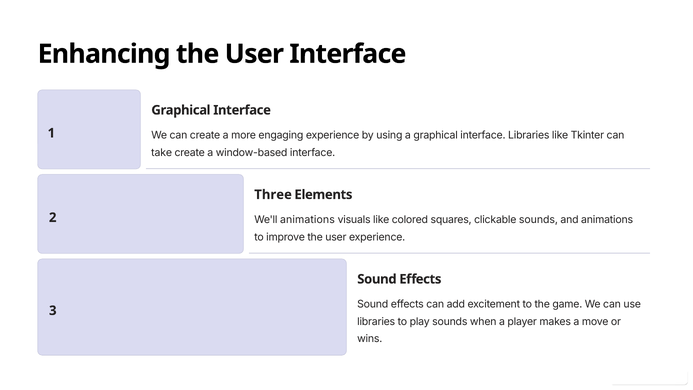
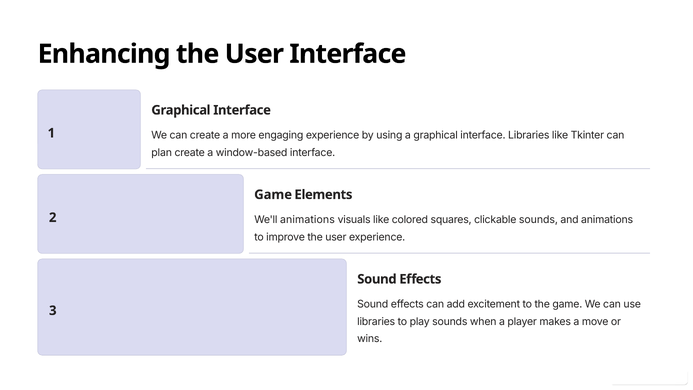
take: take -> plan
Three at (273, 195): Three -> Game
